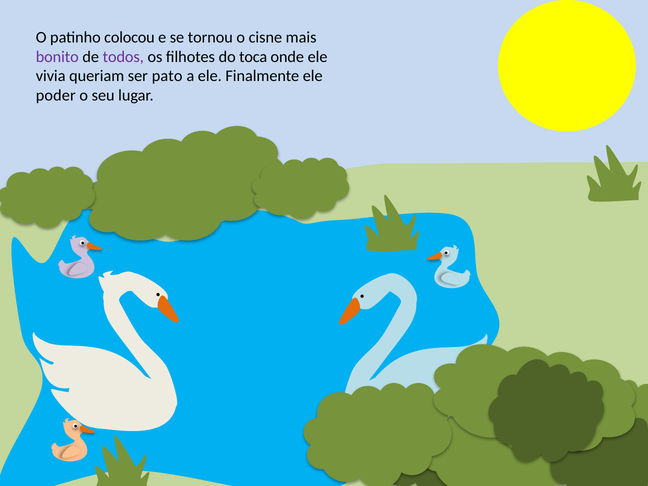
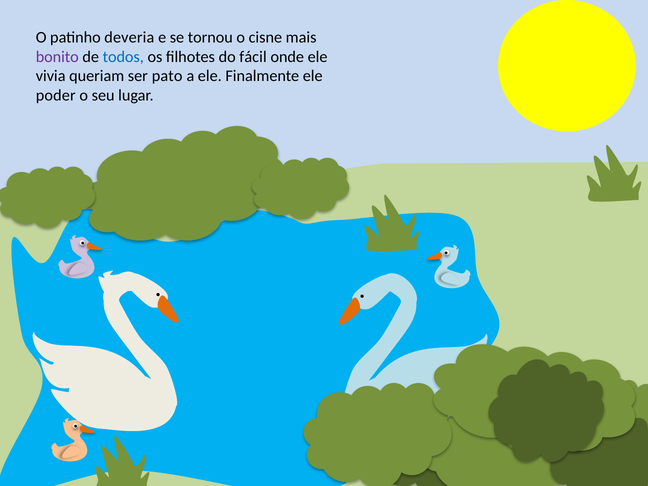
colocou: colocou -> deveria
todos colour: purple -> blue
toca: toca -> fácil
